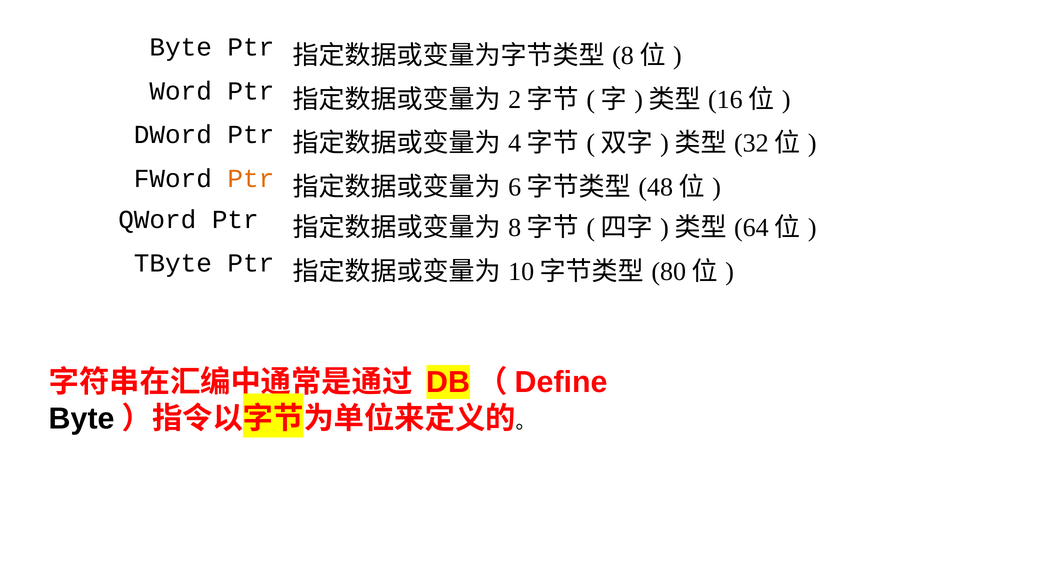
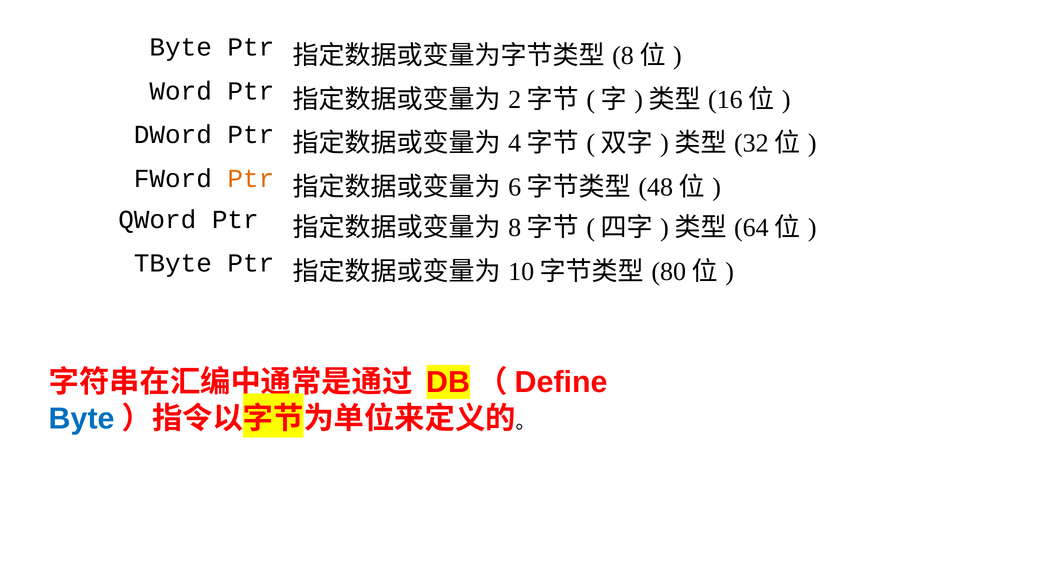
Byte at (82, 419) colour: black -> blue
